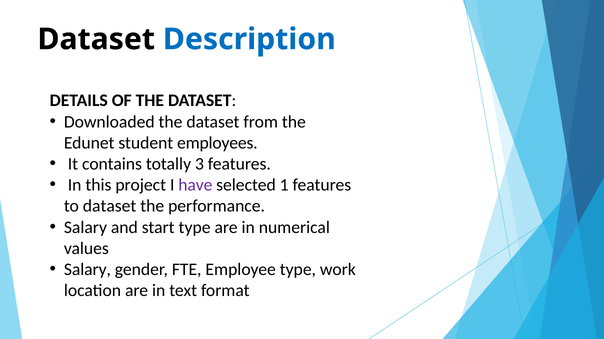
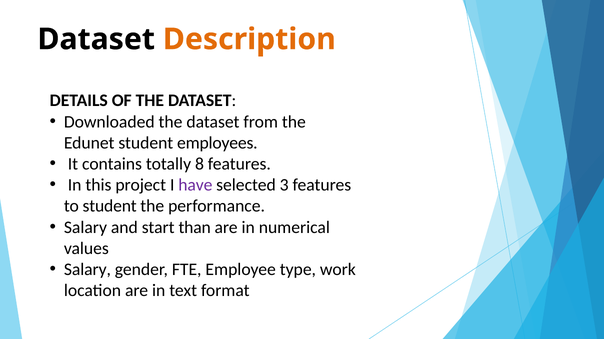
Description colour: blue -> orange
3: 3 -> 8
1: 1 -> 3
to dataset: dataset -> student
start type: type -> than
